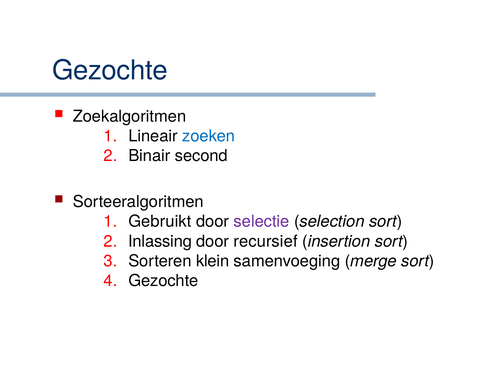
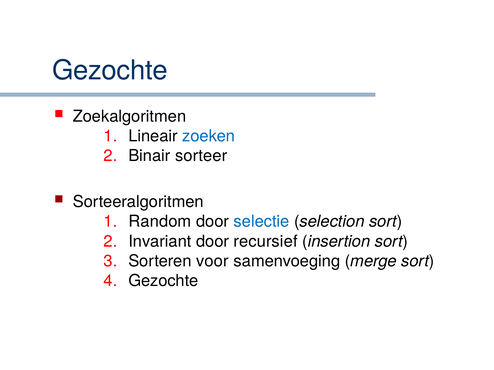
second: second -> sorteer
Gebruikt: Gebruikt -> Random
selectie colour: purple -> blue
Inlassing: Inlassing -> Invariant
klein: klein -> voor
